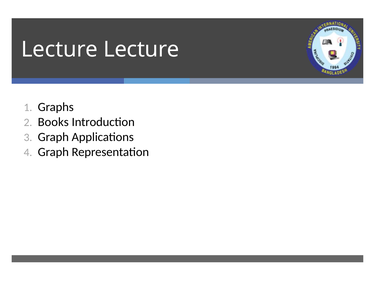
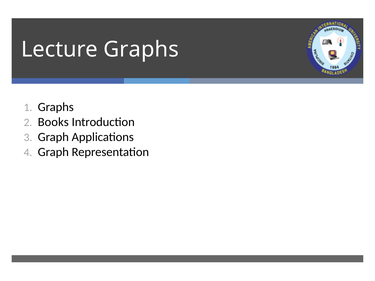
Lecture Lecture: Lecture -> Graphs
